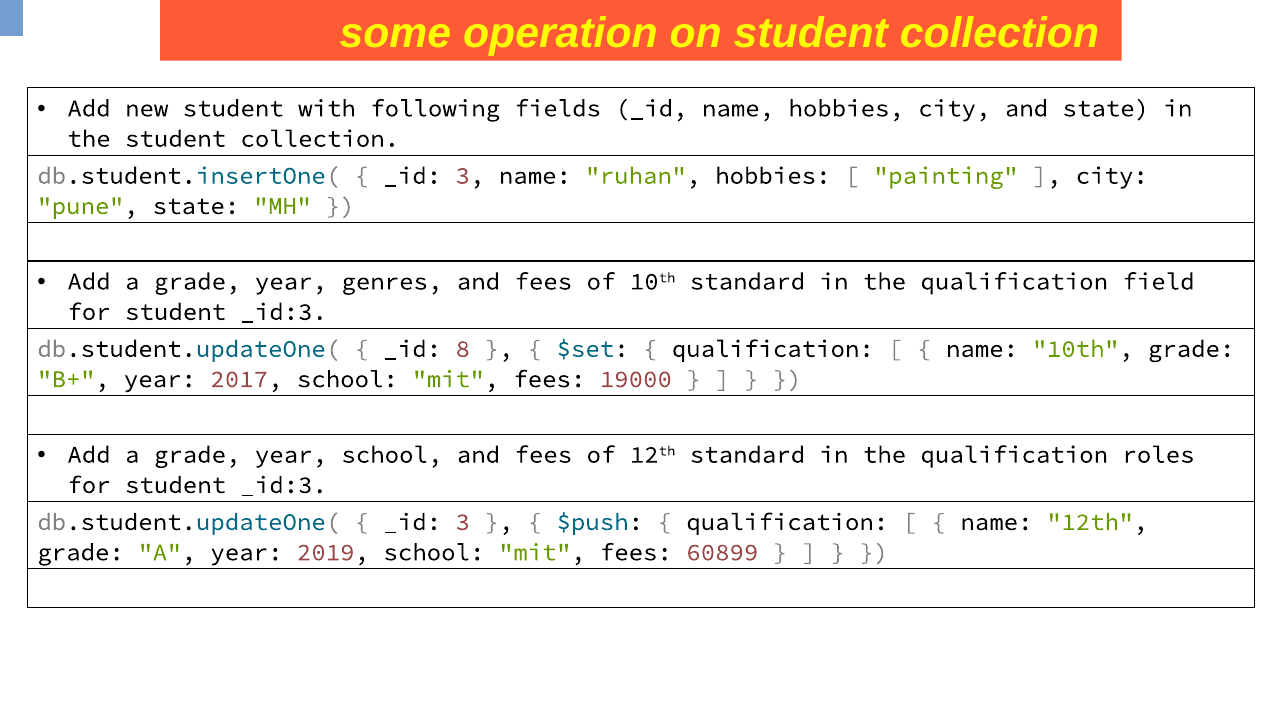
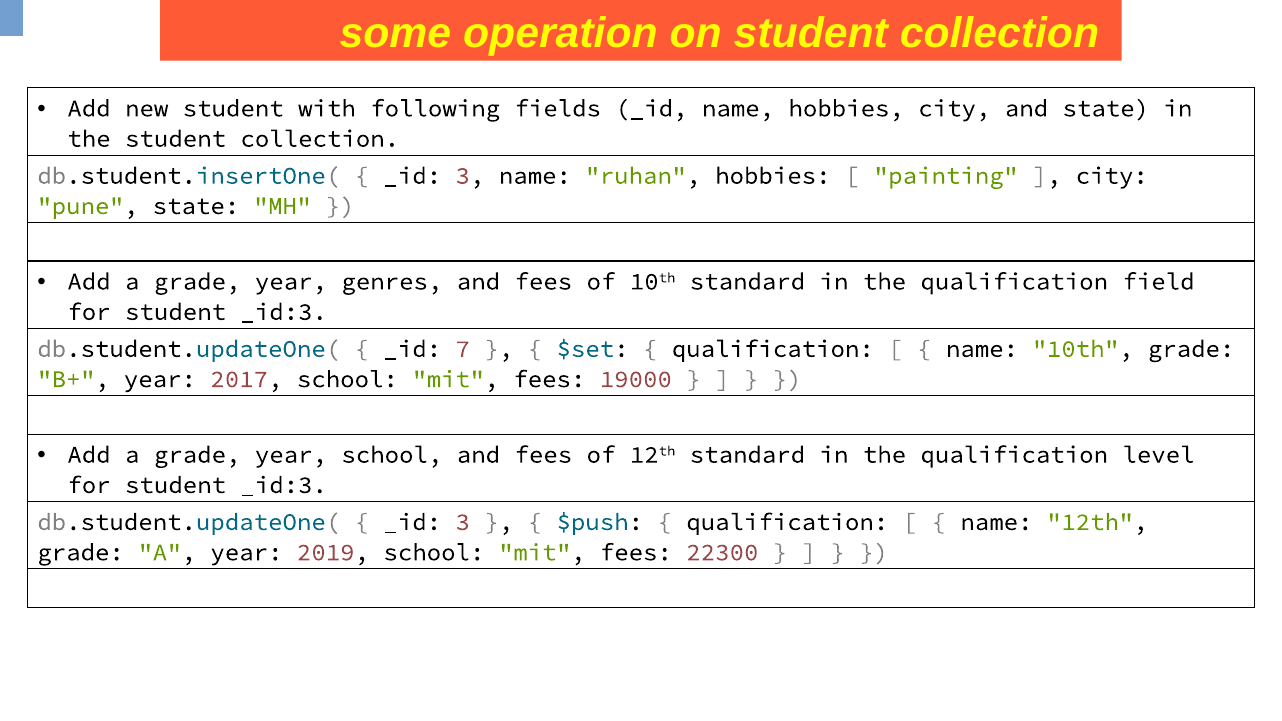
8: 8 -> 7
roles: roles -> level
60899: 60899 -> 22300
